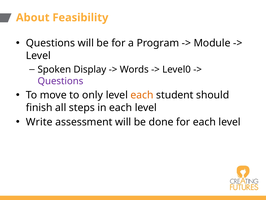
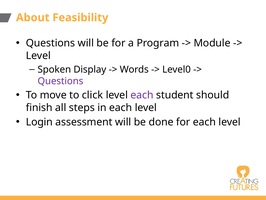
only: only -> click
each at (142, 95) colour: orange -> purple
Write: Write -> Login
